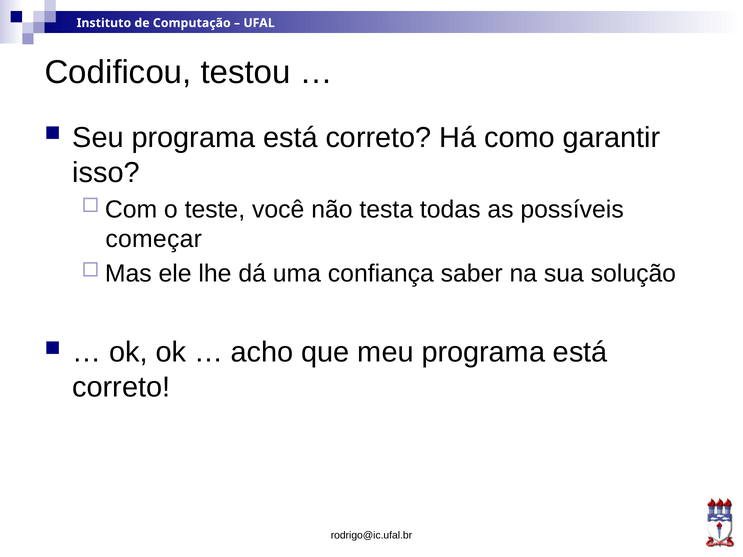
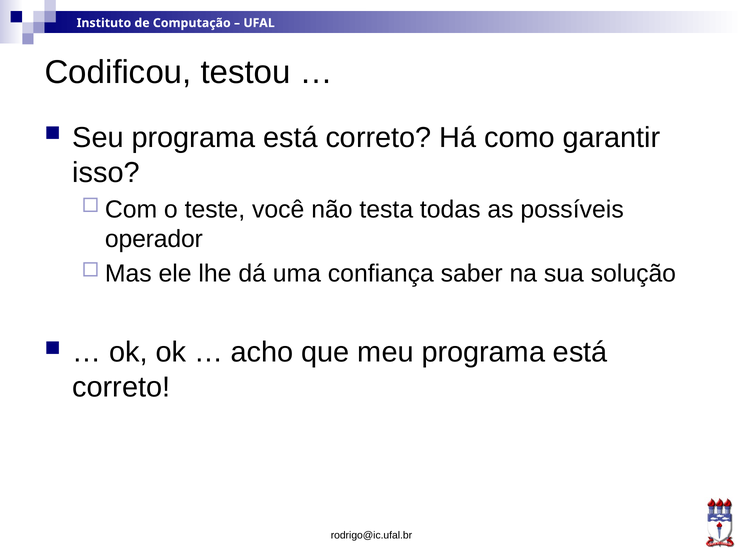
começar: começar -> operador
